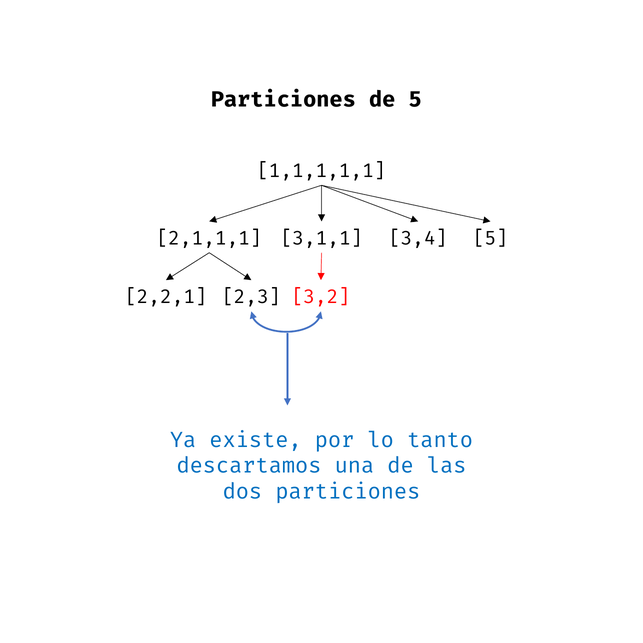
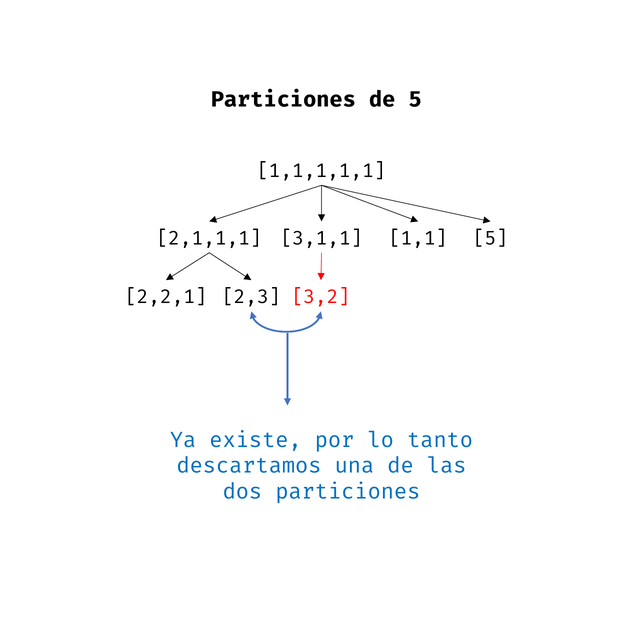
3,4: 3,4 -> 1,1
